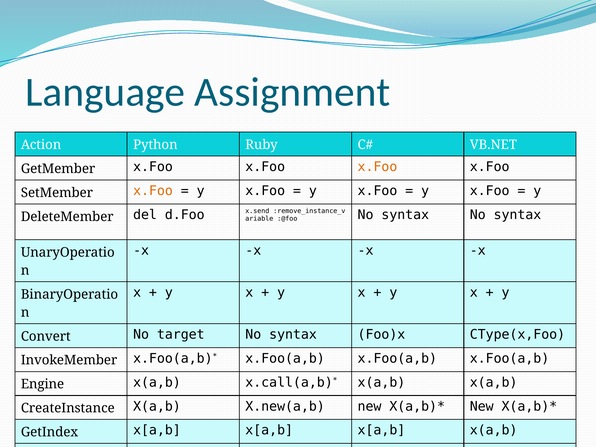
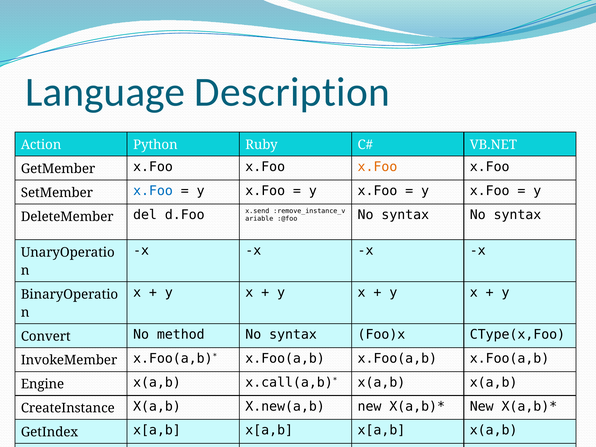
Assignment: Assignment -> Description
x.Foo at (153, 191) colour: orange -> blue
target: target -> method
